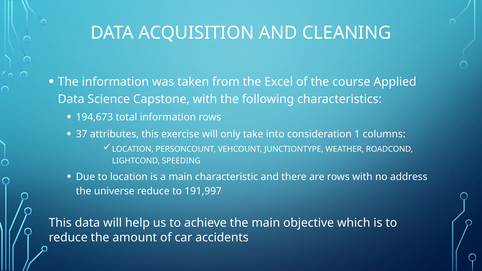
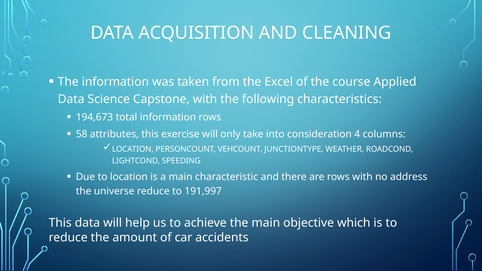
37: 37 -> 58
1: 1 -> 4
